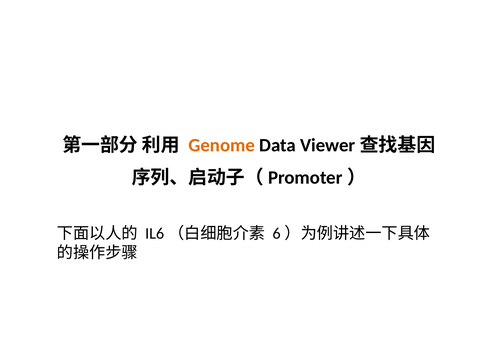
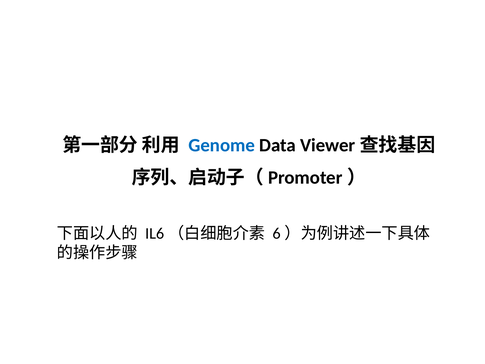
Genome colour: orange -> blue
